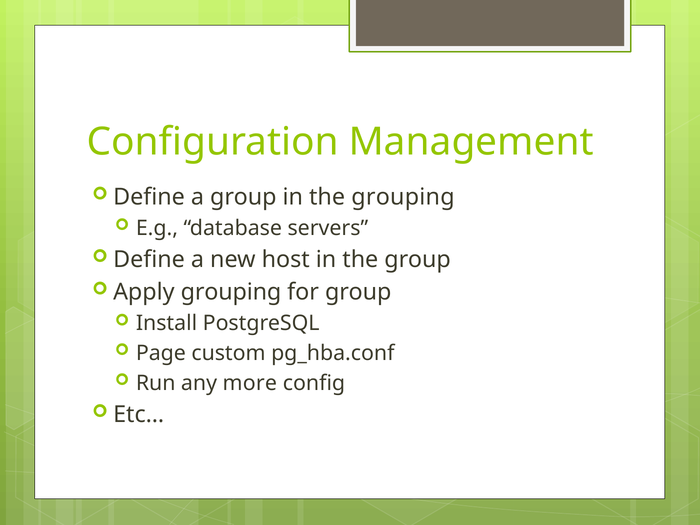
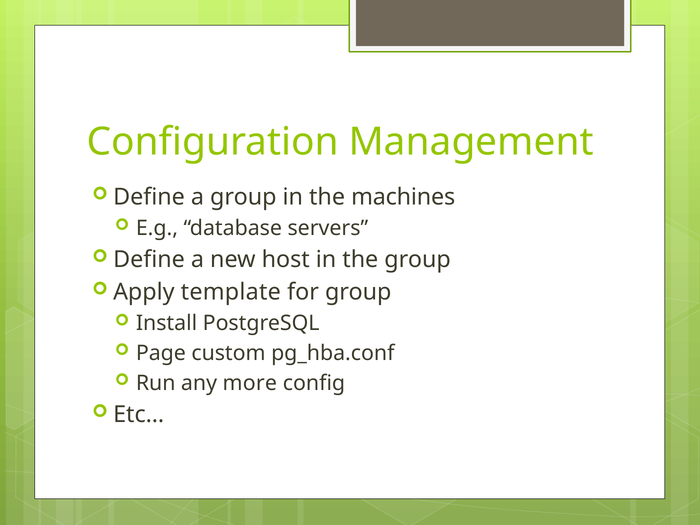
the grouping: grouping -> machines
Apply grouping: grouping -> template
